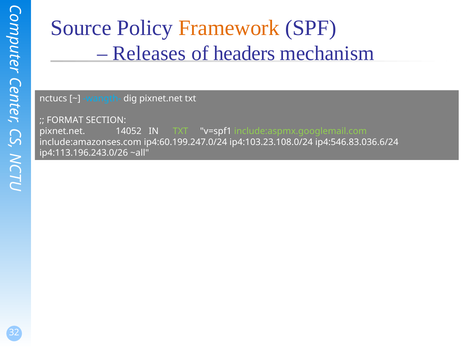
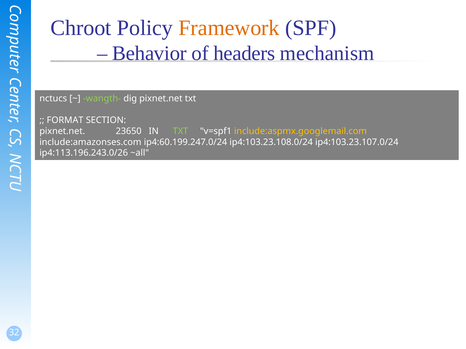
Source: Source -> Chroot
Releases: Releases -> Behavior
wangth- colour: light blue -> light green
14052: 14052 -> 23650
include:aspmx.googlemail.com colour: light green -> yellow
ip4:546.83.036.6/24: ip4:546.83.036.6/24 -> ip4:103.23.107.0/24
